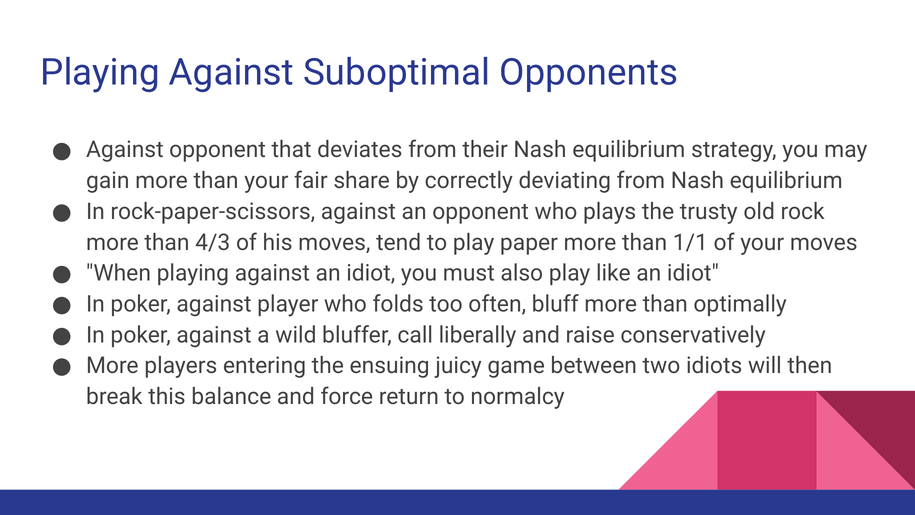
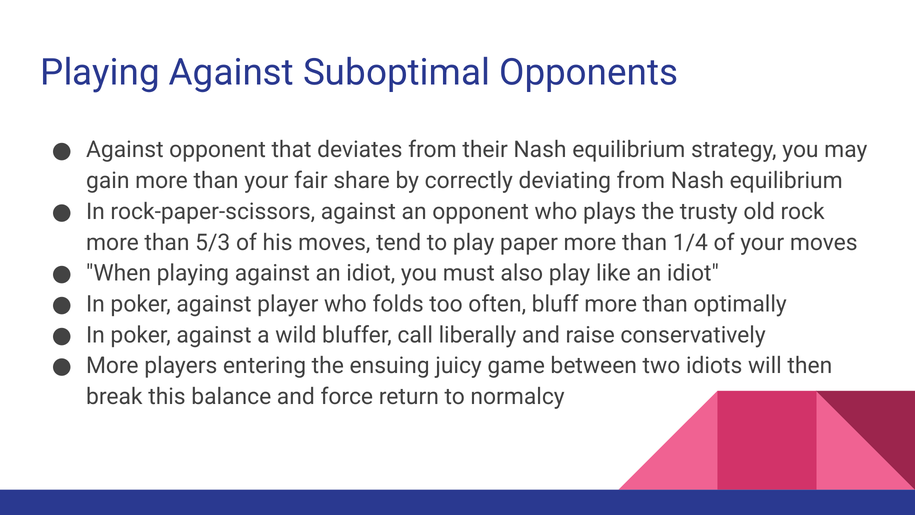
4/3: 4/3 -> 5/3
1/1: 1/1 -> 1/4
